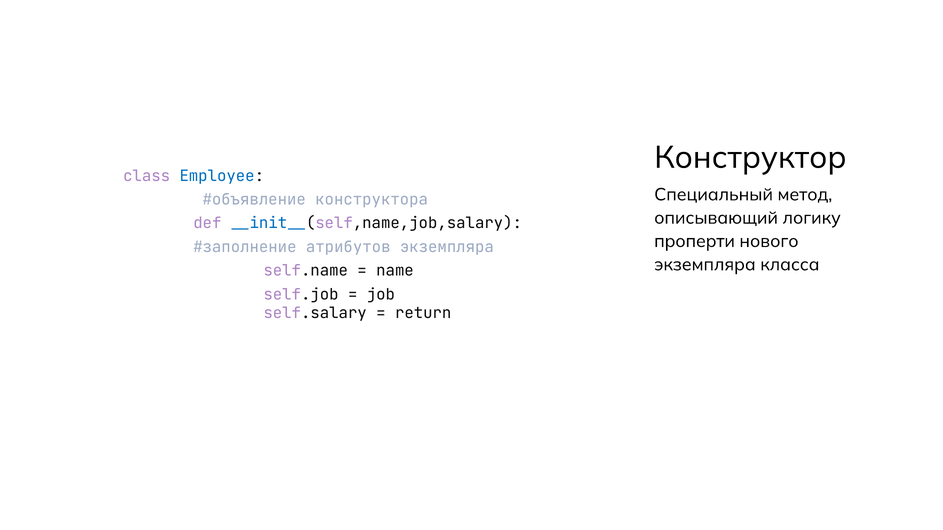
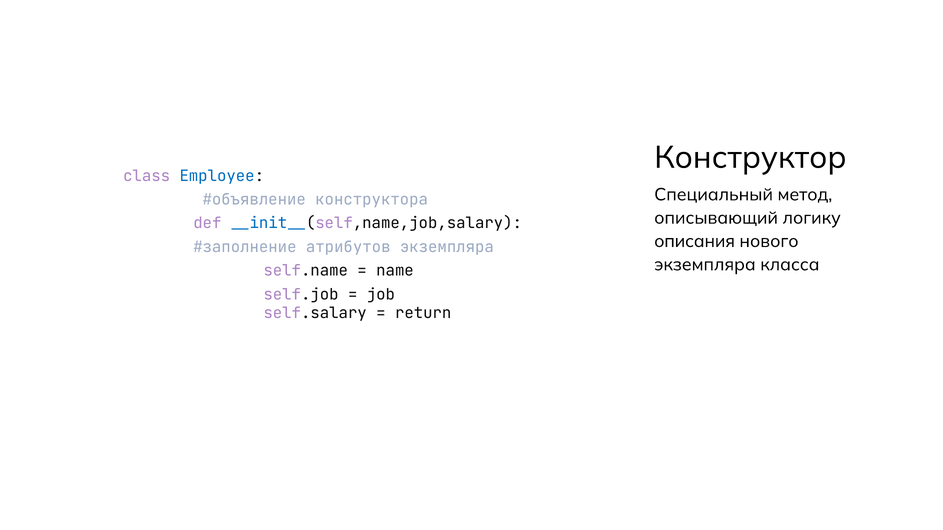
проперти: проперти -> описания
